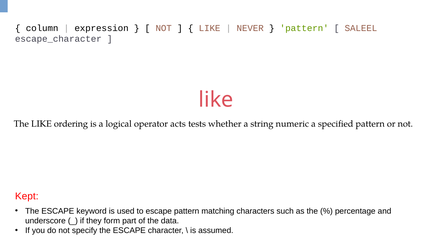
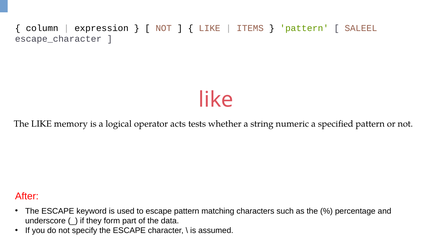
NEVER: NEVER -> ITEMS
ordering: ordering -> memory
Kept: Kept -> After
